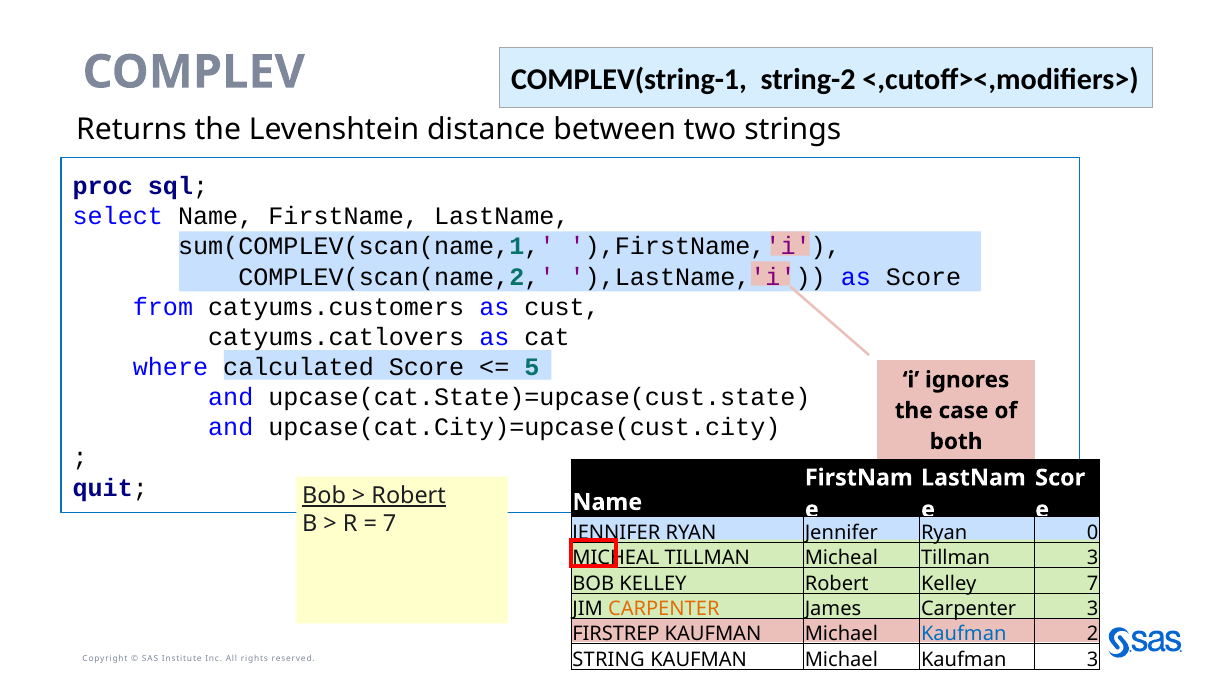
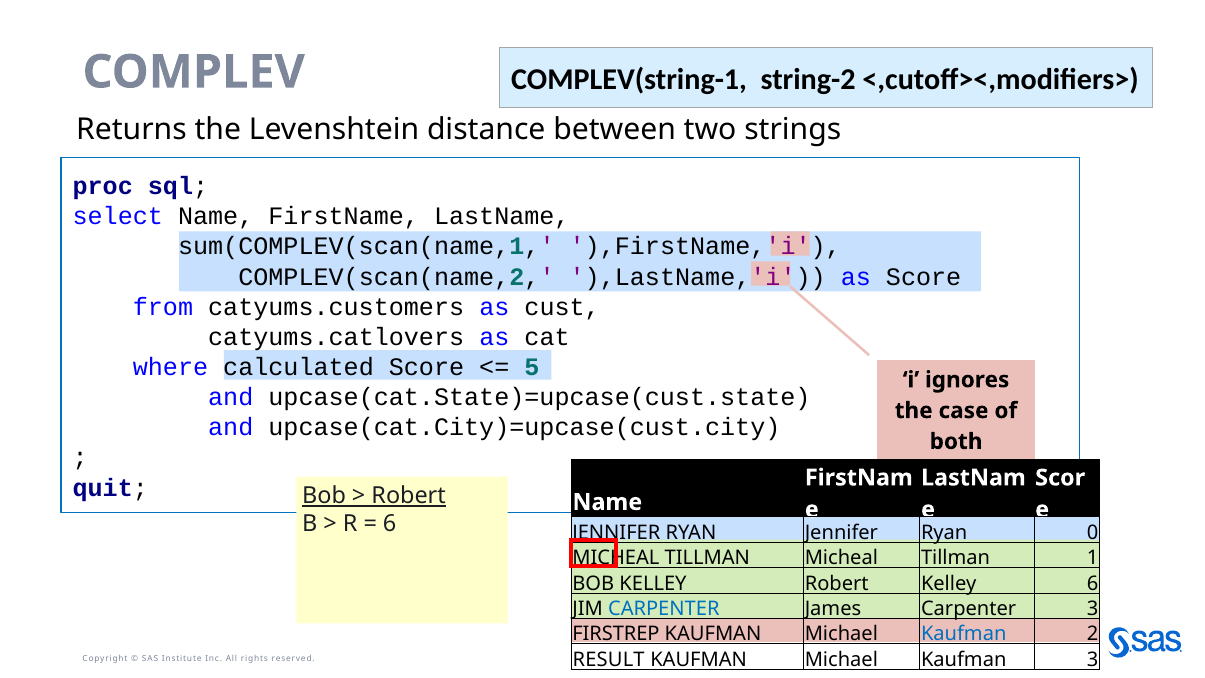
7 at (390, 523): 7 -> 6
Tillman 3: 3 -> 1
Kelley 7: 7 -> 6
CARPENTER at (664, 609) colour: orange -> blue
STRING: STRING -> RESULT
